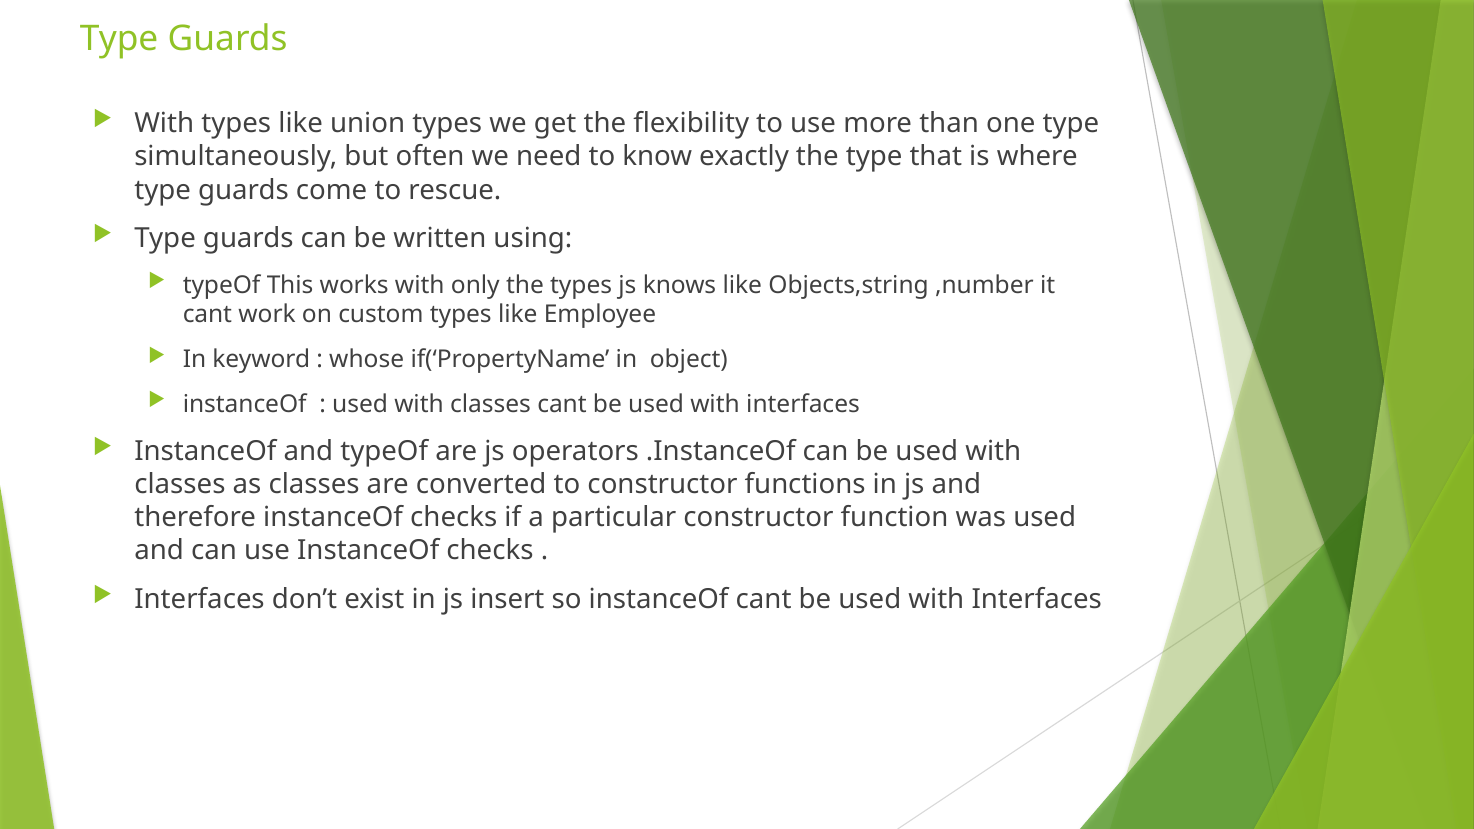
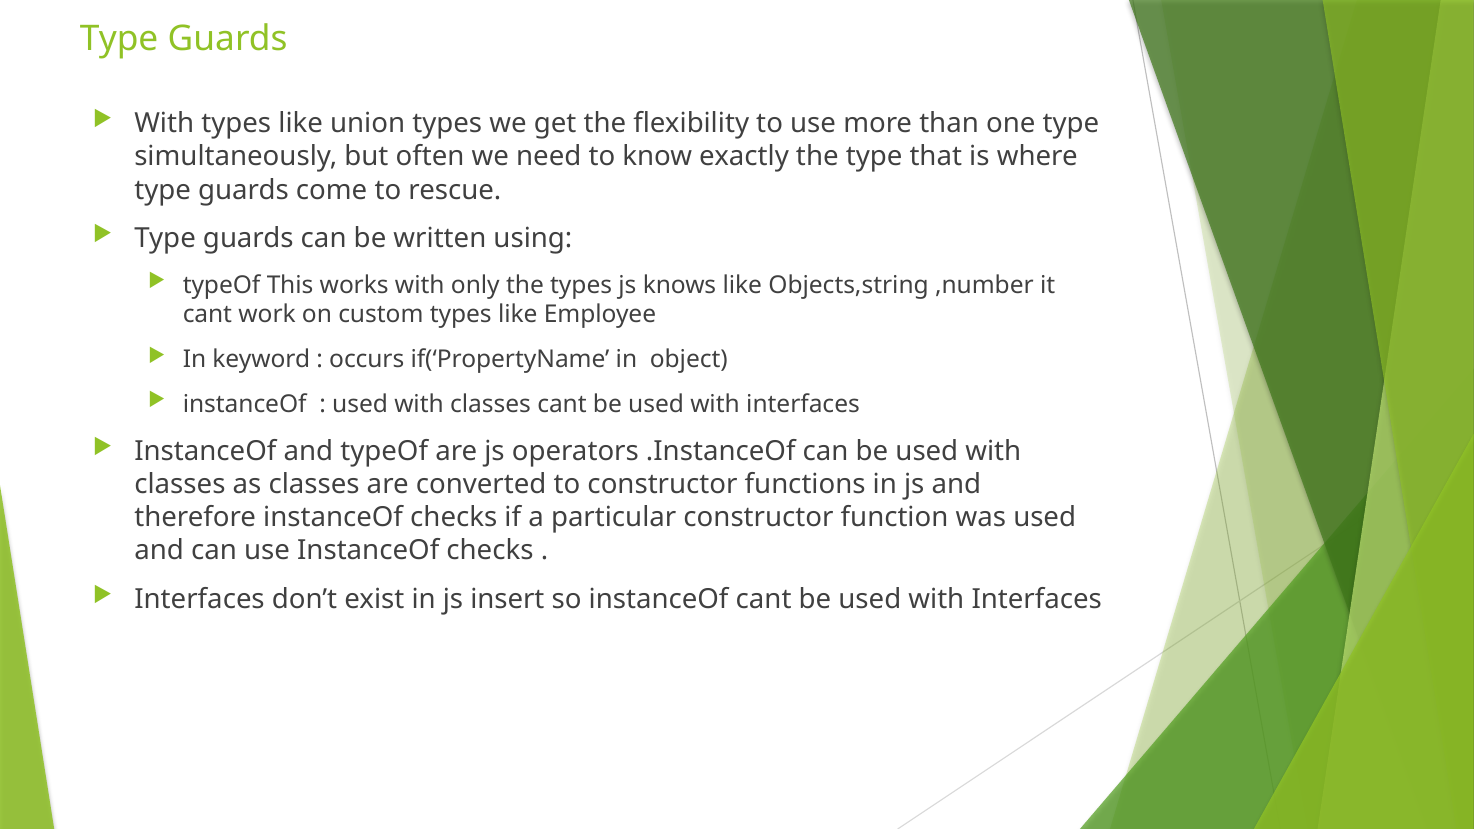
whose: whose -> occurs
